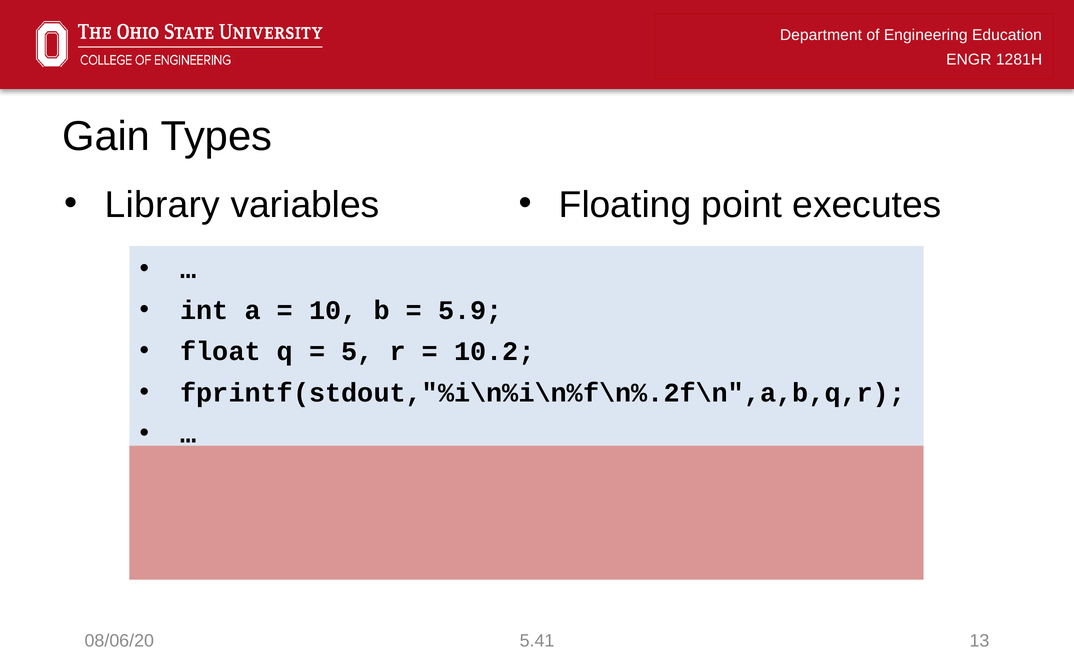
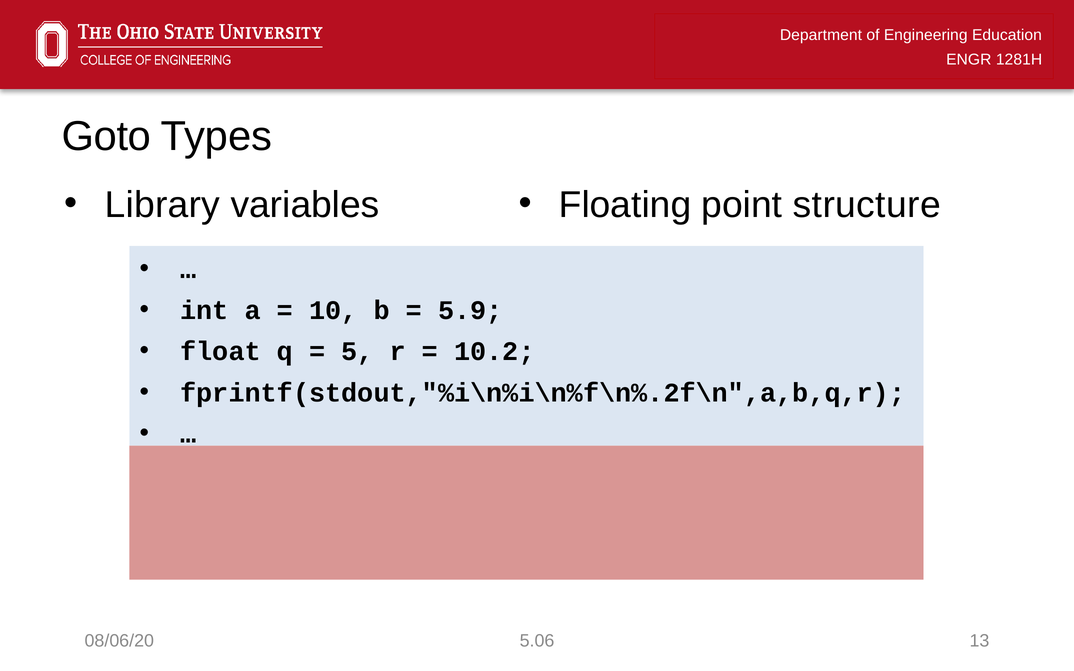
Gain: Gain -> Goto
executes: executes -> structure
5.41: 5.41 -> 5.06
